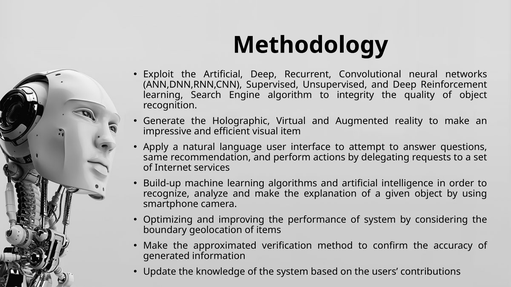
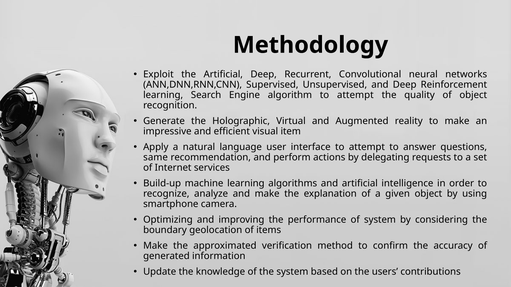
algorithm to integrity: integrity -> attempt
